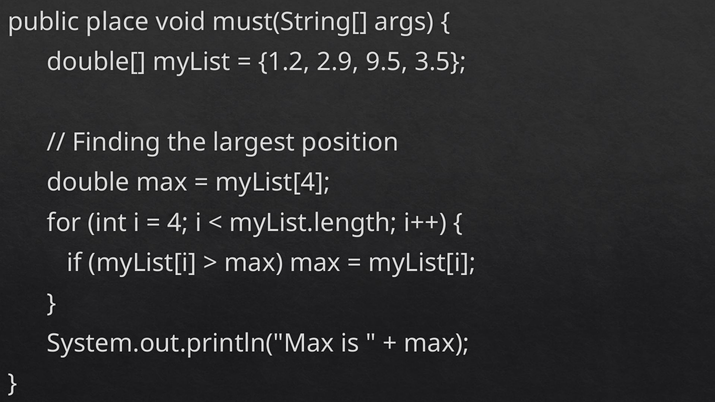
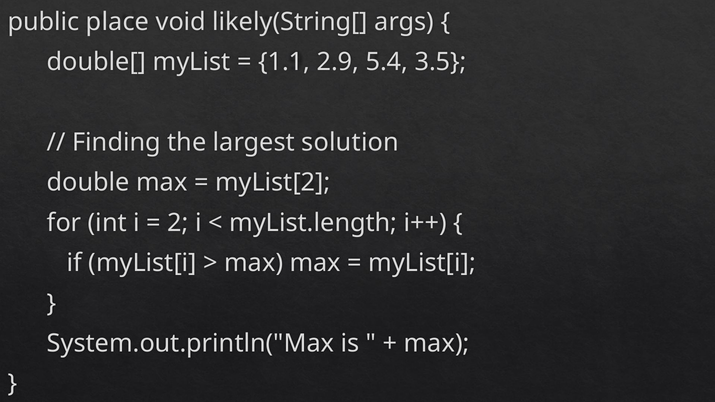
must(String[: must(String[ -> likely(String[
1.2: 1.2 -> 1.1
9.5: 9.5 -> 5.4
position: position -> solution
myList[4: myList[4 -> myList[2
4: 4 -> 2
